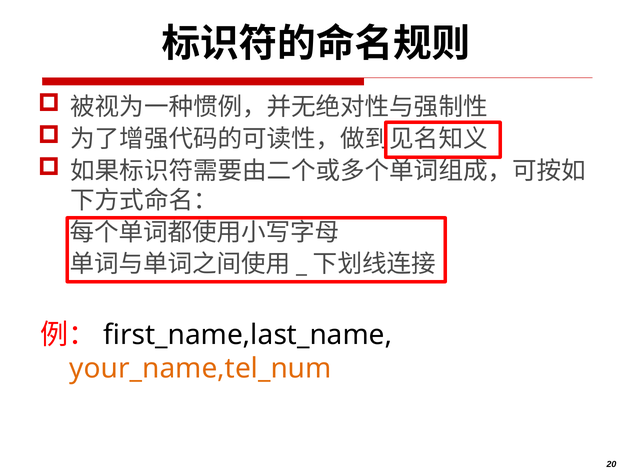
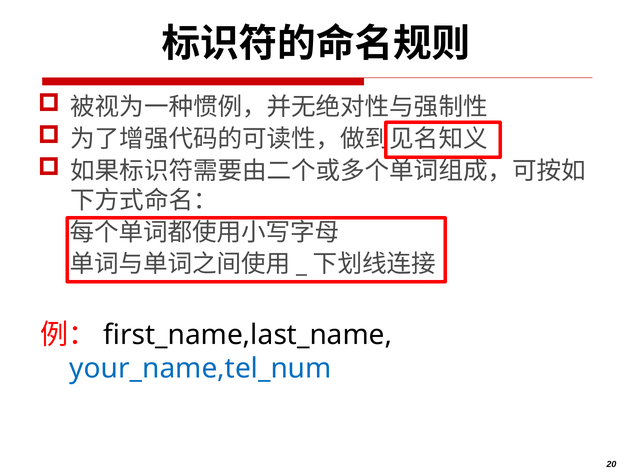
your_name,tel_num colour: orange -> blue
